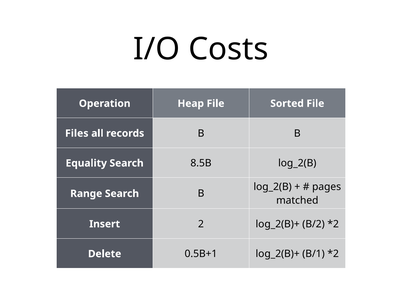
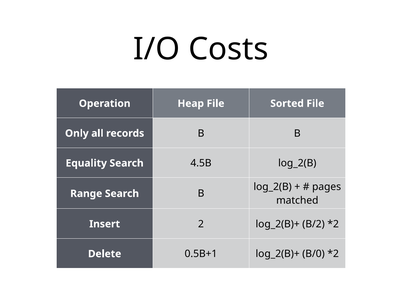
Files: Files -> Only
8.5B: 8.5B -> 4.5B
B/1: B/1 -> B/0
